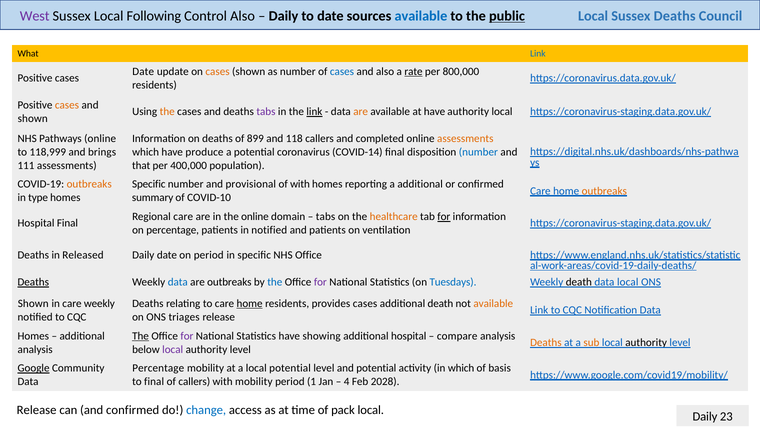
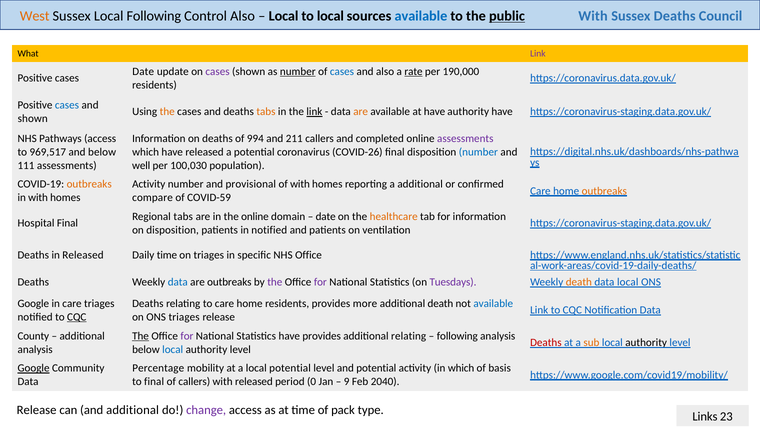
Local at (593, 16): Local -> With
West colour: purple -> orange
Daily at (284, 16): Daily -> Local
to date: date -> local
Link at (538, 53) colour: blue -> purple
cases at (218, 72) colour: orange -> purple
number at (298, 72) underline: none -> present
800,000: 800,000 -> 190,000
cases at (67, 105) colour: orange -> blue
tabs at (266, 112) colour: purple -> orange
authority local: local -> have
Pathways online: online -> access
899: 899 -> 994
118: 118 -> 211
assessments at (465, 138) colour: orange -> purple
118,999: 118,999 -> 969,517
and brings: brings -> below
have produce: produce -> released
COVID-14: COVID-14 -> COVID-26
that: that -> well
400,000: 400,000 -> 100,030
Specific at (149, 184): Specific -> Activity
in type: type -> with
summary: summary -> compare
COVID-10: COVID-10 -> COVID-59
Regional care: care -> tabs
tabs at (326, 216): tabs -> date
for at (444, 216) underline: present -> none
on percentage: percentage -> disposition
Daily date: date -> time
on period: period -> triages
Deaths at (33, 282) underline: present -> none
the at (275, 282) colour: blue -> purple
Tuesdays colour: blue -> purple
death at (579, 282) colour: black -> orange
Shown at (33, 303): Shown -> Google
care weekly: weekly -> triages
home at (250, 303) underline: present -> none
provides cases: cases -> more
available at (493, 303) colour: orange -> blue
CQC at (77, 317) underline: none -> present
Homes at (33, 336): Homes -> County
have showing: showing -> provides
additional hospital: hospital -> relating
compare at (457, 336): compare -> following
Deaths at (546, 342) colour: orange -> red
local at (173, 349) colour: purple -> blue
with mobility: mobility -> released
1: 1 -> 0
4: 4 -> 9
2028: 2028 -> 2040
and confirmed: confirmed -> additional
change colour: blue -> purple
pack local: local -> type
Daily at (705, 416): Daily -> Links
